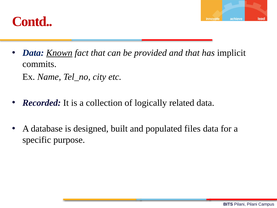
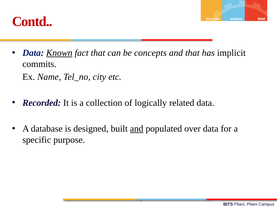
provided: provided -> concepts
and at (137, 129) underline: none -> present
files: files -> over
